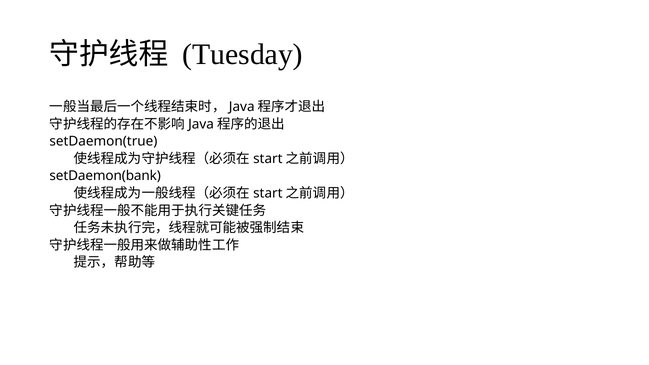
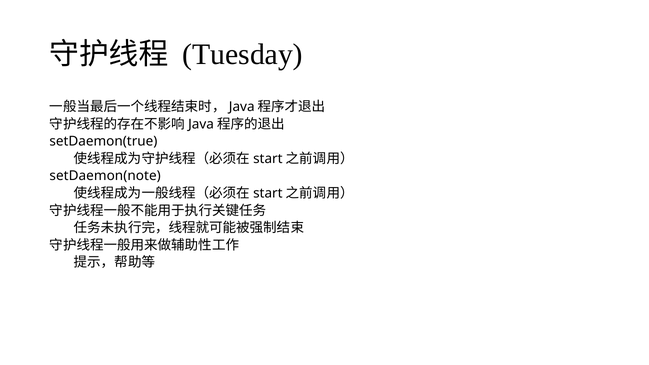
setDaemon(bank: setDaemon(bank -> setDaemon(note
